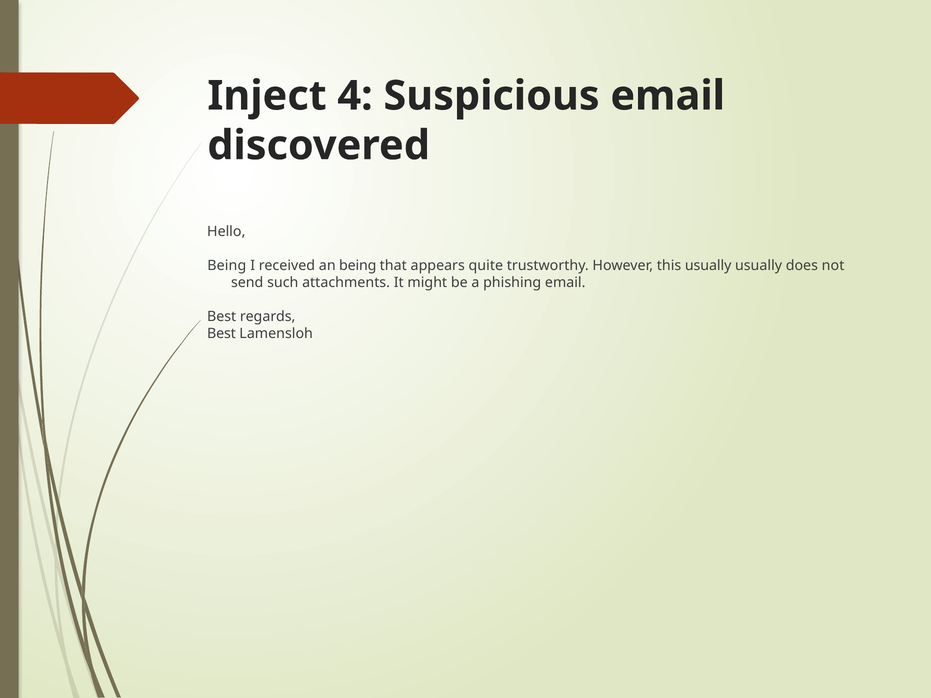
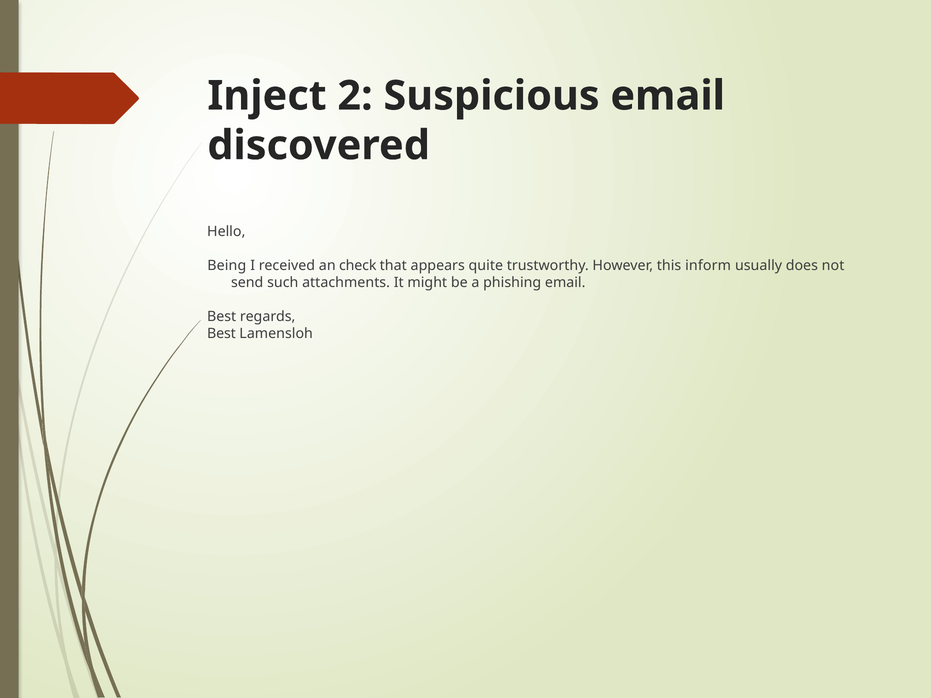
4: 4 -> 2
an being: being -> check
this usually: usually -> inform
